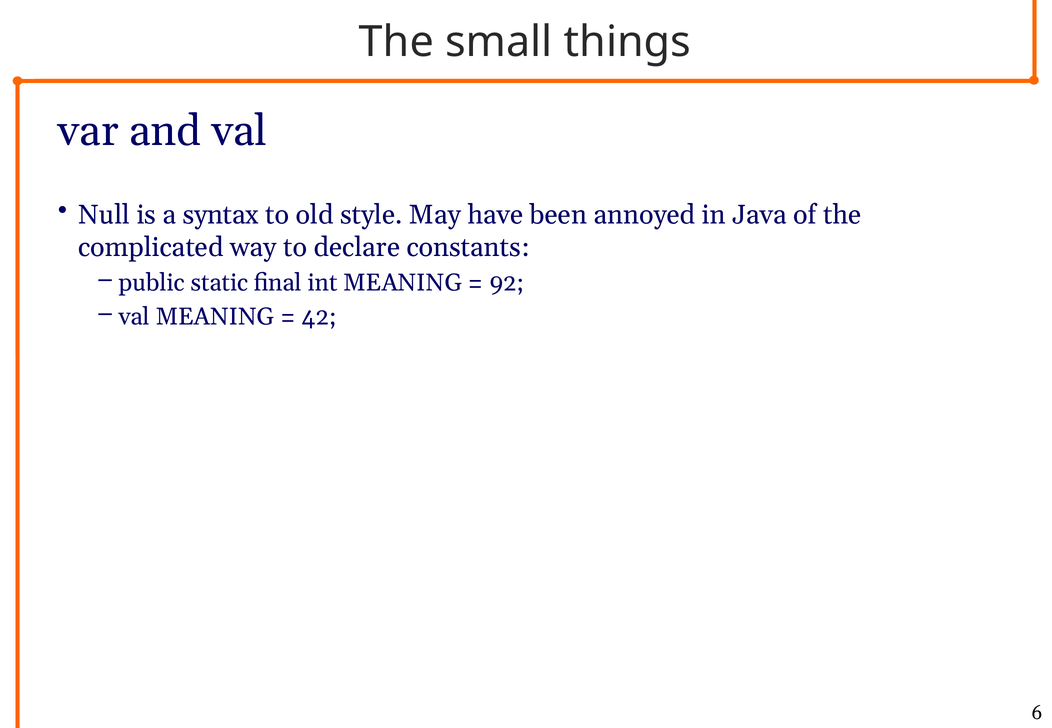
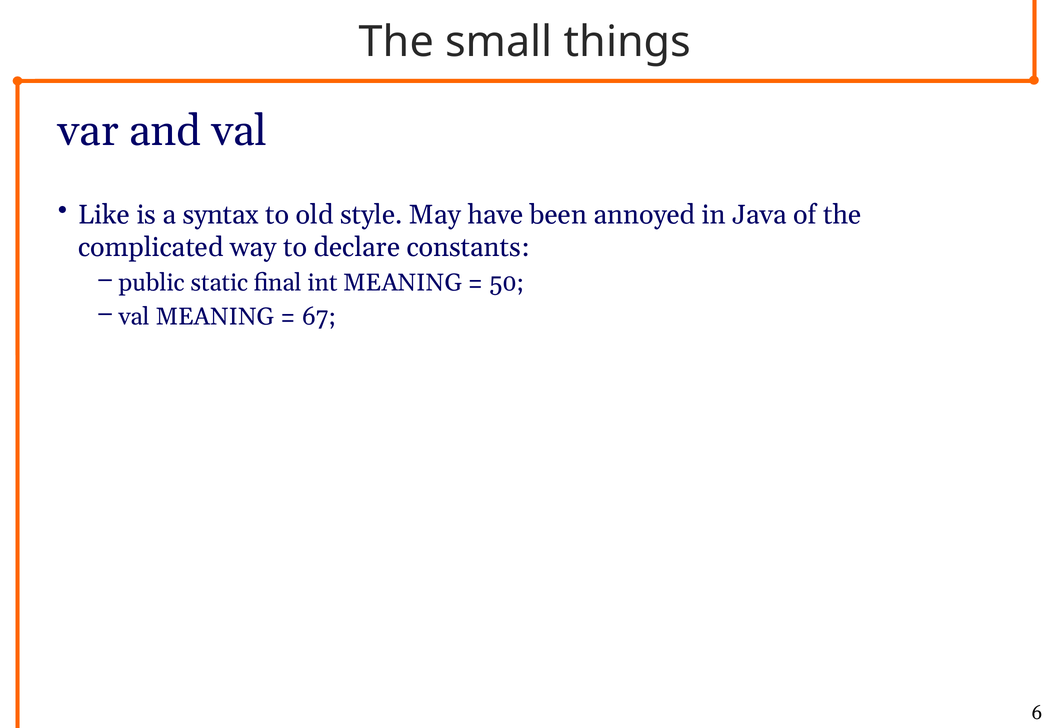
Null: Null -> Like
92: 92 -> 50
42: 42 -> 67
